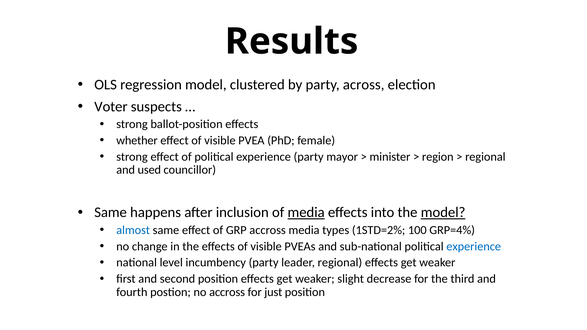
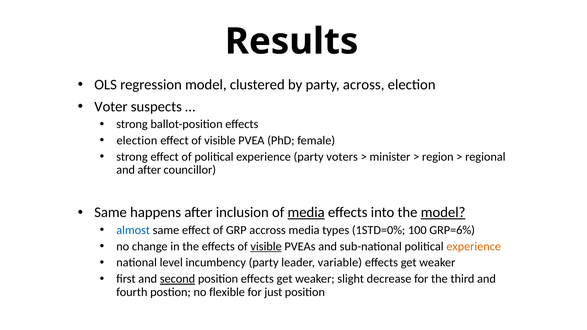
whether at (137, 141): whether -> election
mayor: mayor -> voters
and used: used -> after
1STD=2%: 1STD=2% -> 1STD=0%
GRP=4%: GRP=4% -> GRP=6%
visible at (266, 246) underline: none -> present
experience at (474, 246) colour: blue -> orange
leader regional: regional -> variable
second underline: none -> present
no accross: accross -> flexible
